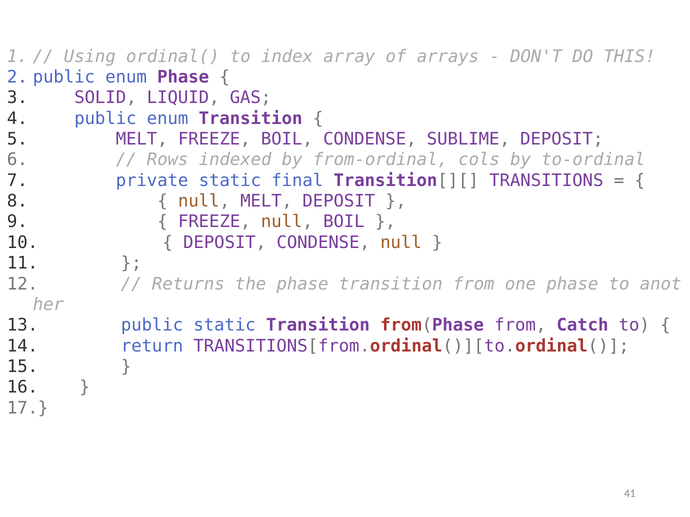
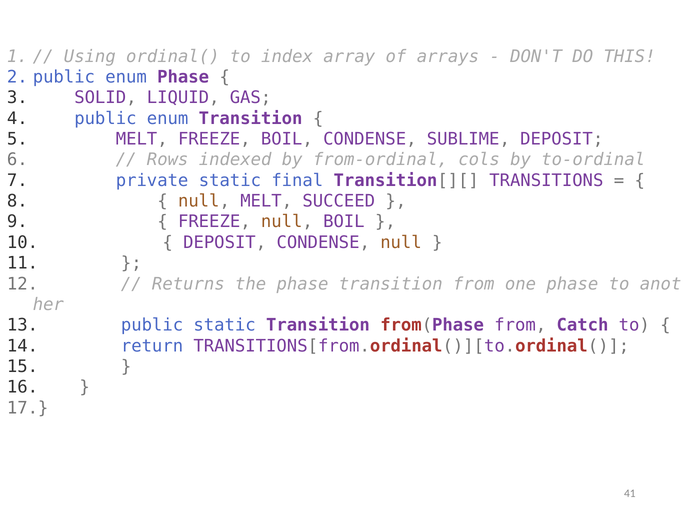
MELT DEPOSIT: DEPOSIT -> SUCCEED
